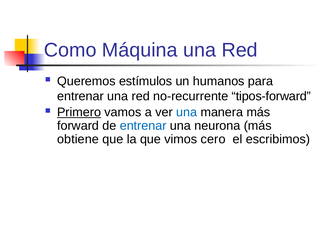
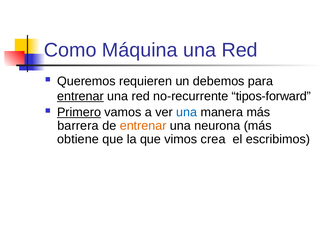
estímulos: estímulos -> requieren
humanos: humanos -> debemos
entrenar at (80, 96) underline: none -> present
forward: forward -> barrera
entrenar at (143, 126) colour: blue -> orange
cero: cero -> crea
